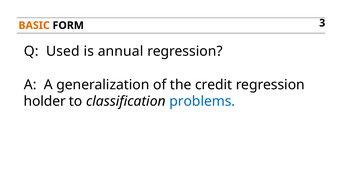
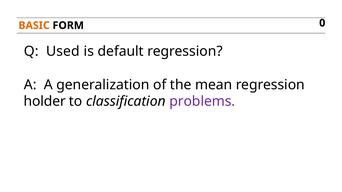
3: 3 -> 0
annual: annual -> default
credit: credit -> mean
problems colour: blue -> purple
